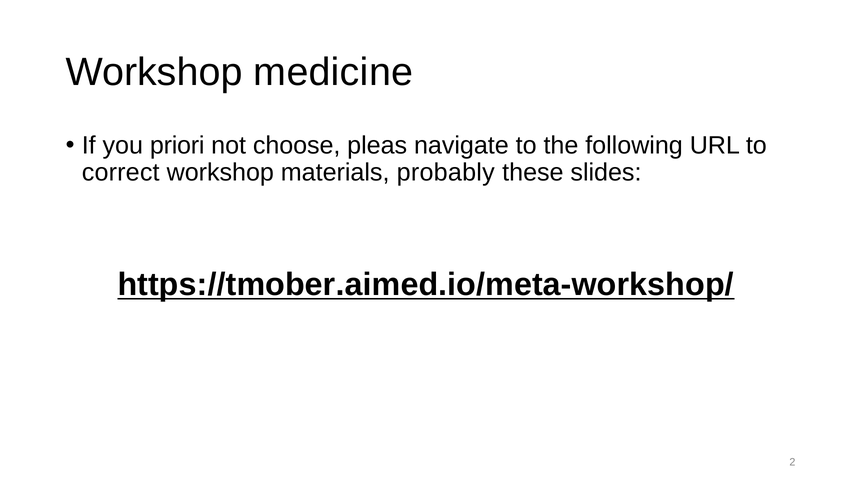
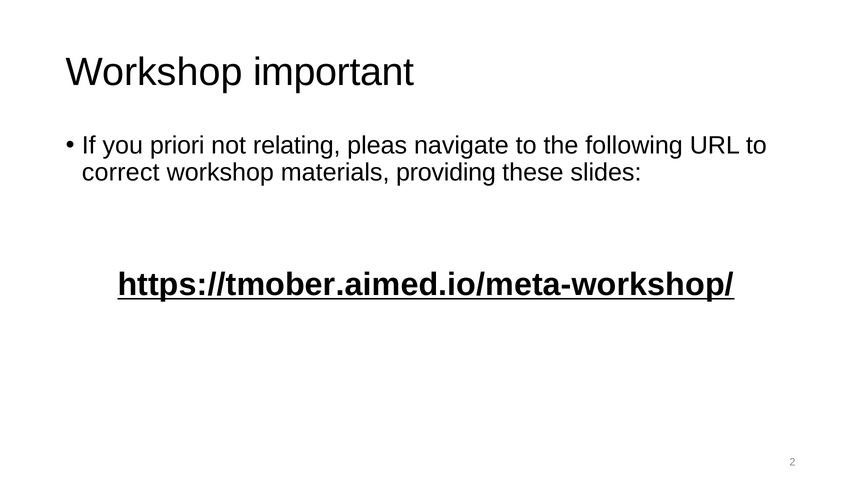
medicine: medicine -> important
choose: choose -> relating
probably: probably -> providing
